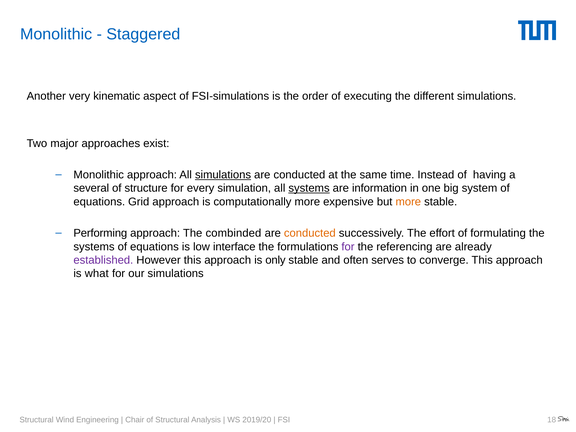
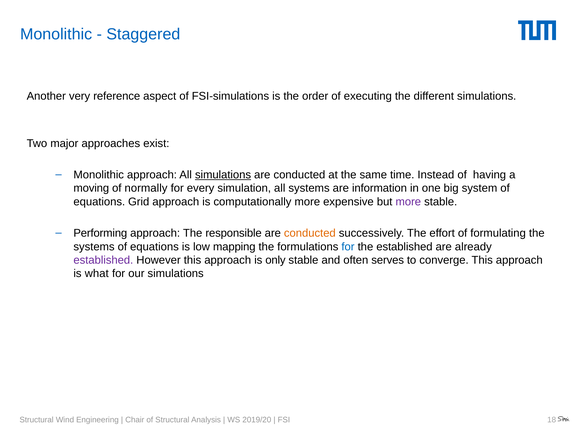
kinematic: kinematic -> reference
several: several -> moving
structure: structure -> normally
systems at (309, 188) underline: present -> none
more at (408, 202) colour: orange -> purple
combinded: combinded -> responsible
interface: interface -> mapping
for at (348, 247) colour: purple -> blue
the referencing: referencing -> established
